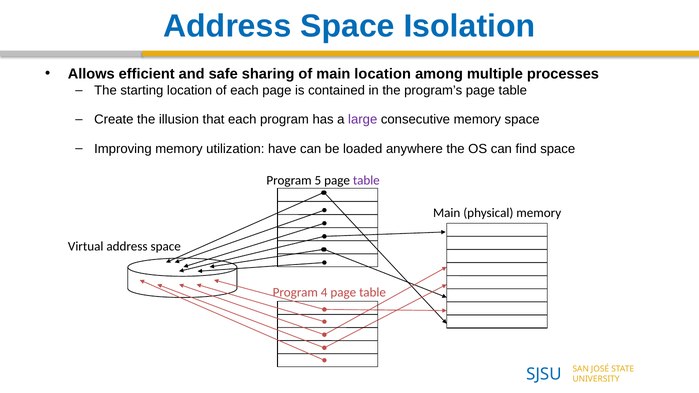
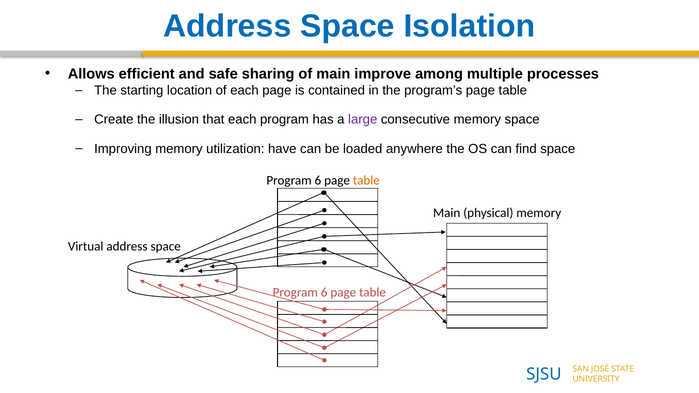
main location: location -> improve
5 at (318, 181): 5 -> 6
table at (366, 181) colour: purple -> orange
4 at (324, 293): 4 -> 6
